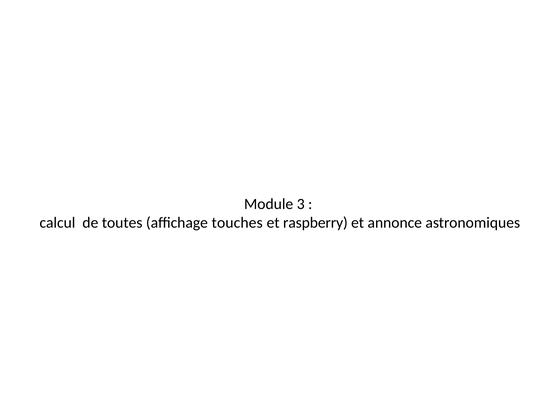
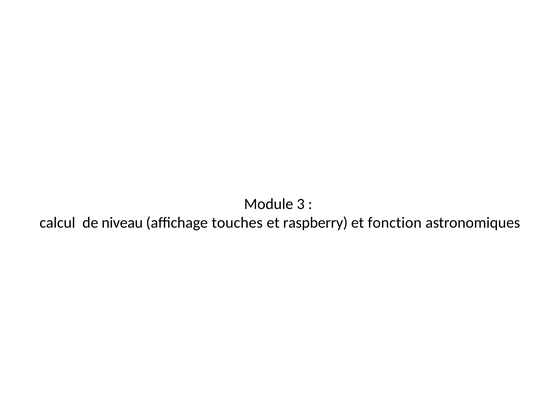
toutes: toutes -> niveau
annonce: annonce -> fonction
